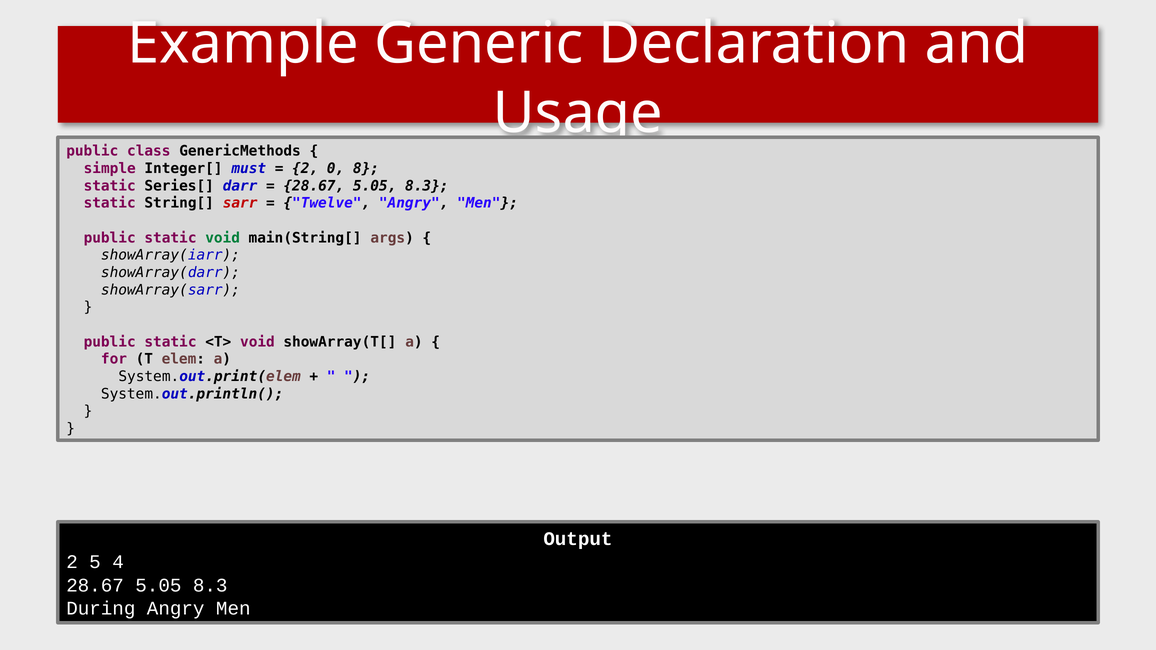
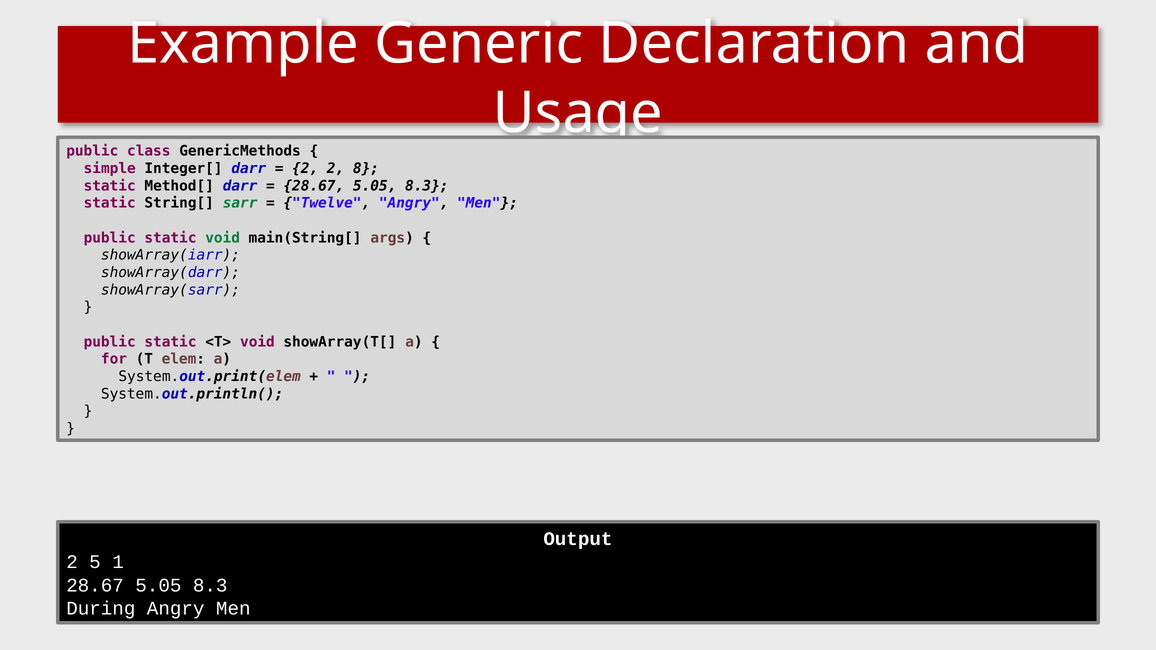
Integer[ must: must -> darr
2 0: 0 -> 2
Series[: Series[ -> Method[
sarr colour: red -> green
4: 4 -> 1
